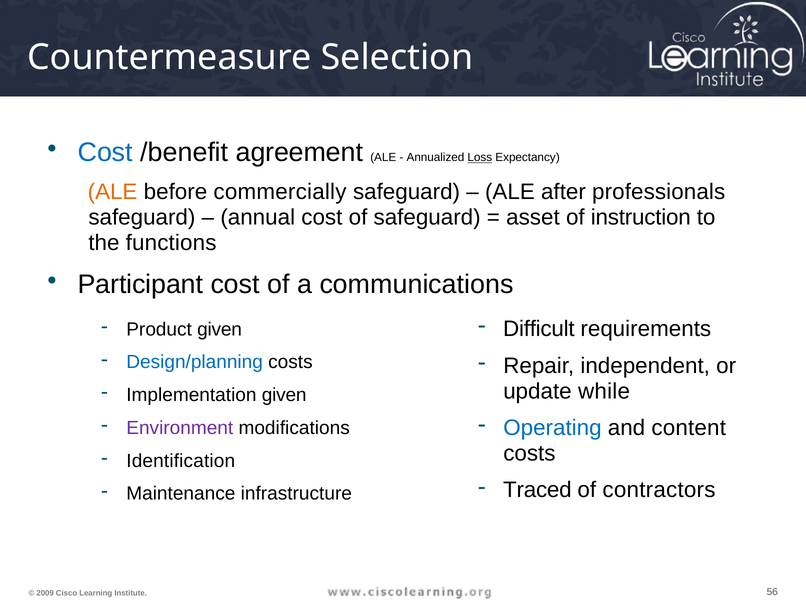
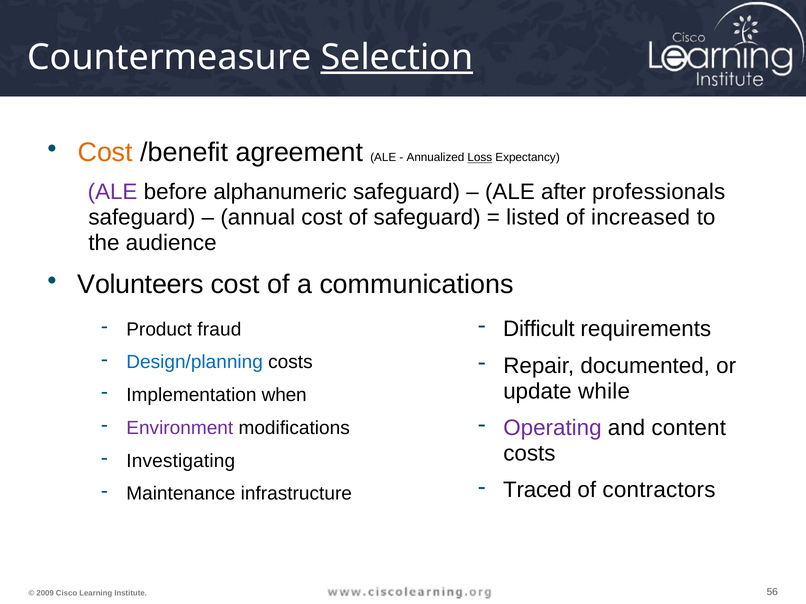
Selection underline: none -> present
Cost at (105, 153) colour: blue -> orange
ALE at (113, 192) colour: orange -> purple
commercially: commercially -> alphanumeric
asset: asset -> listed
instruction: instruction -> increased
functions: functions -> audience
Participant: Participant -> Volunteers
Product given: given -> fraud
independent: independent -> documented
Implementation given: given -> when
Operating colour: blue -> purple
Identification: Identification -> Investigating
